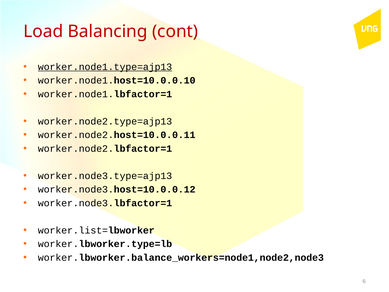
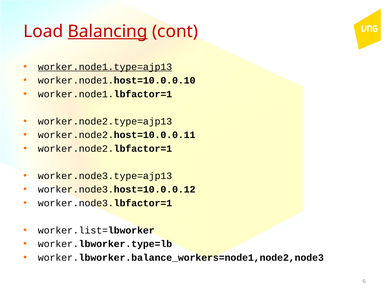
Balancing underline: none -> present
